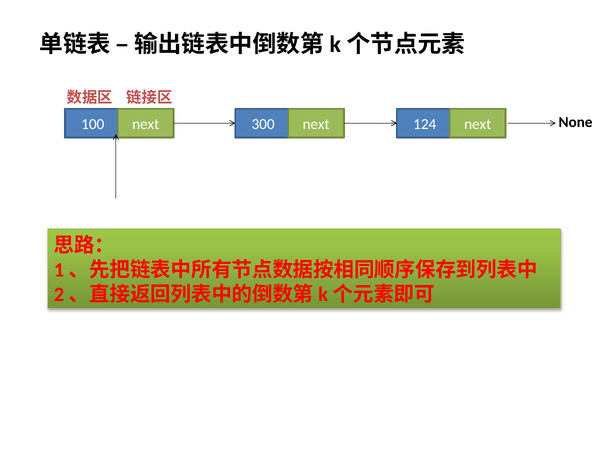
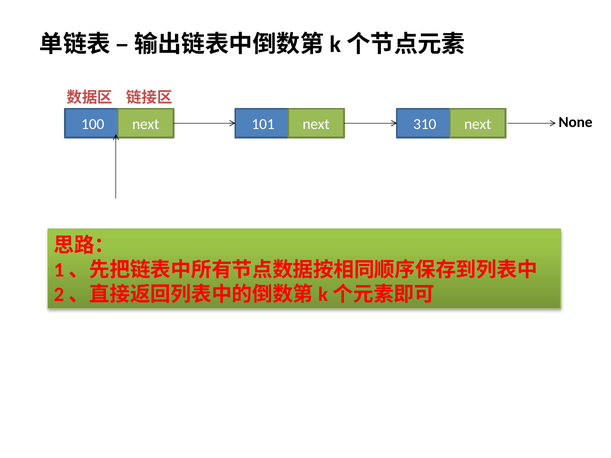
300: 300 -> 101
124: 124 -> 310
